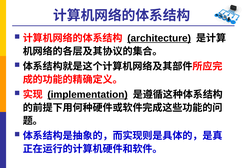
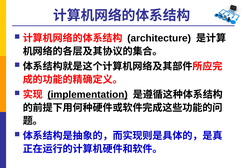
architecture underline: present -> none
